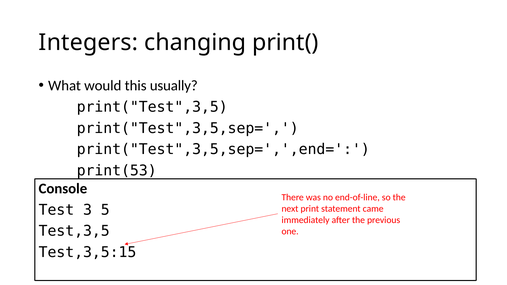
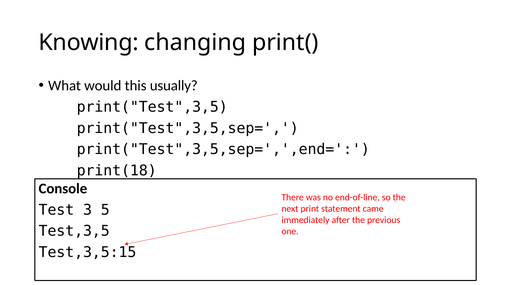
Integers: Integers -> Knowing
print(53: print(53 -> print(18
